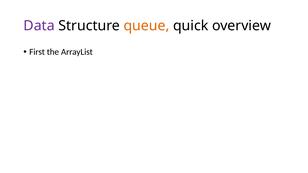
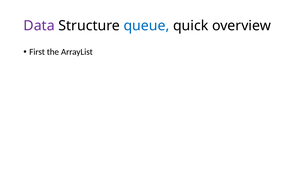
queue colour: orange -> blue
